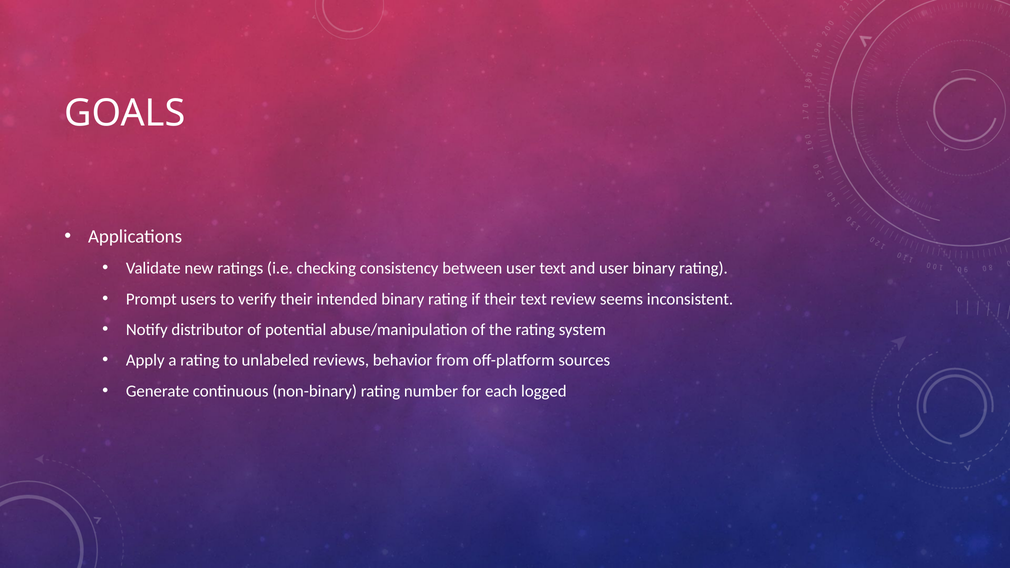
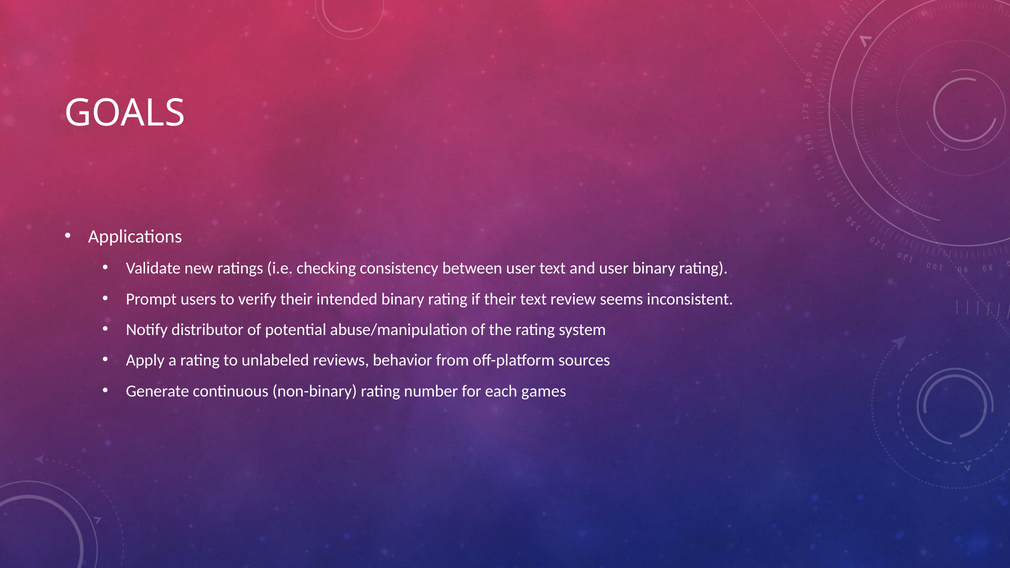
logged: logged -> games
